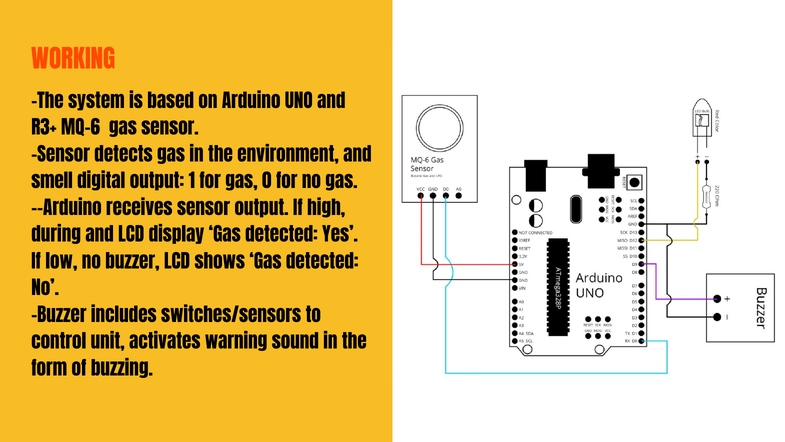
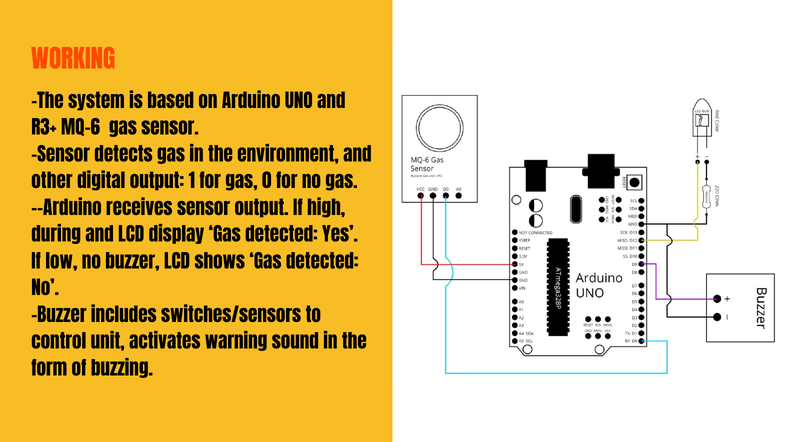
smell: smell -> other
